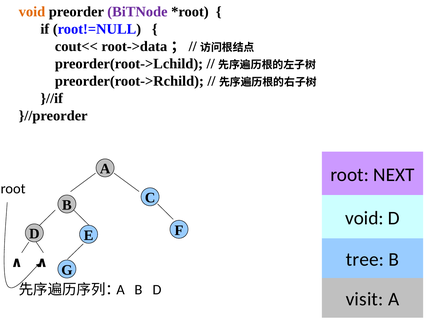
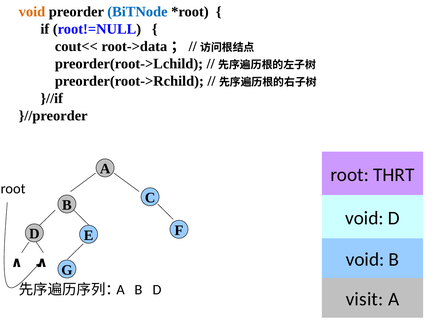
BiTNode colour: purple -> blue
NEXT: NEXT -> THRT
tree at (365, 260): tree -> void
